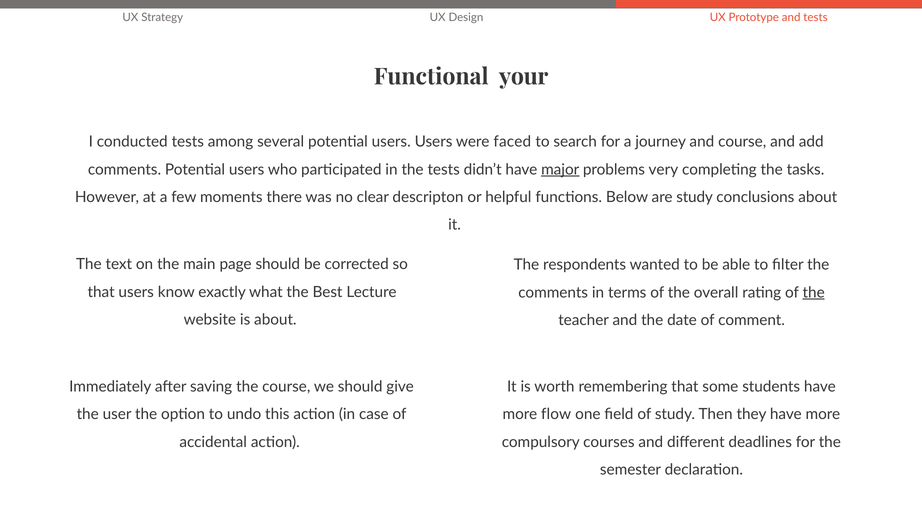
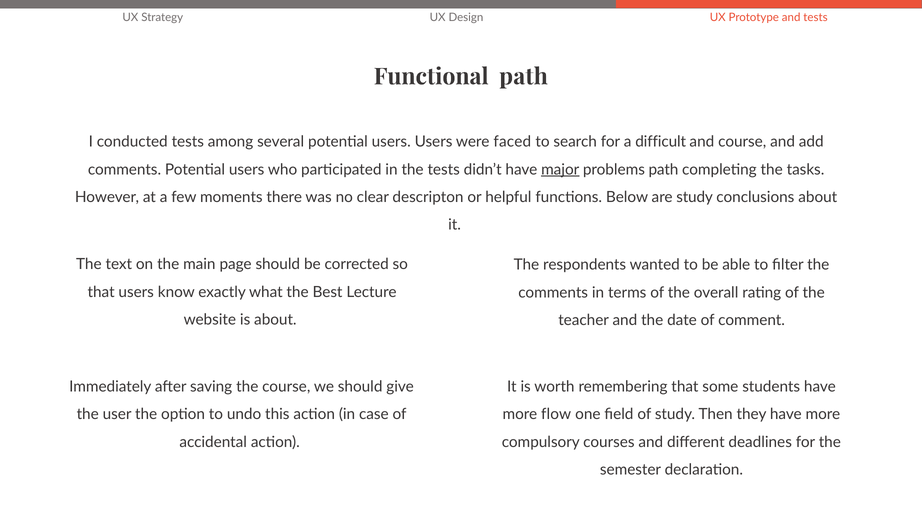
Functional your: your -> path
journey: journey -> difficult
problems very: very -> path
the at (814, 292) underline: present -> none
